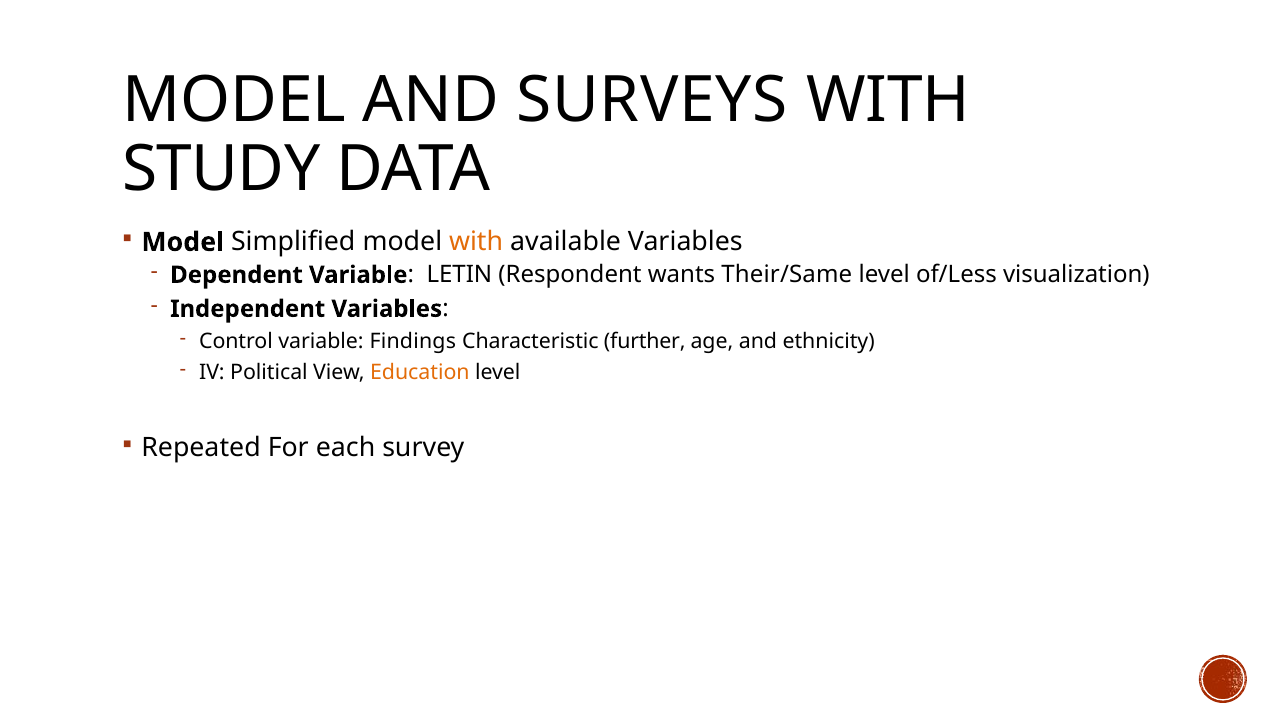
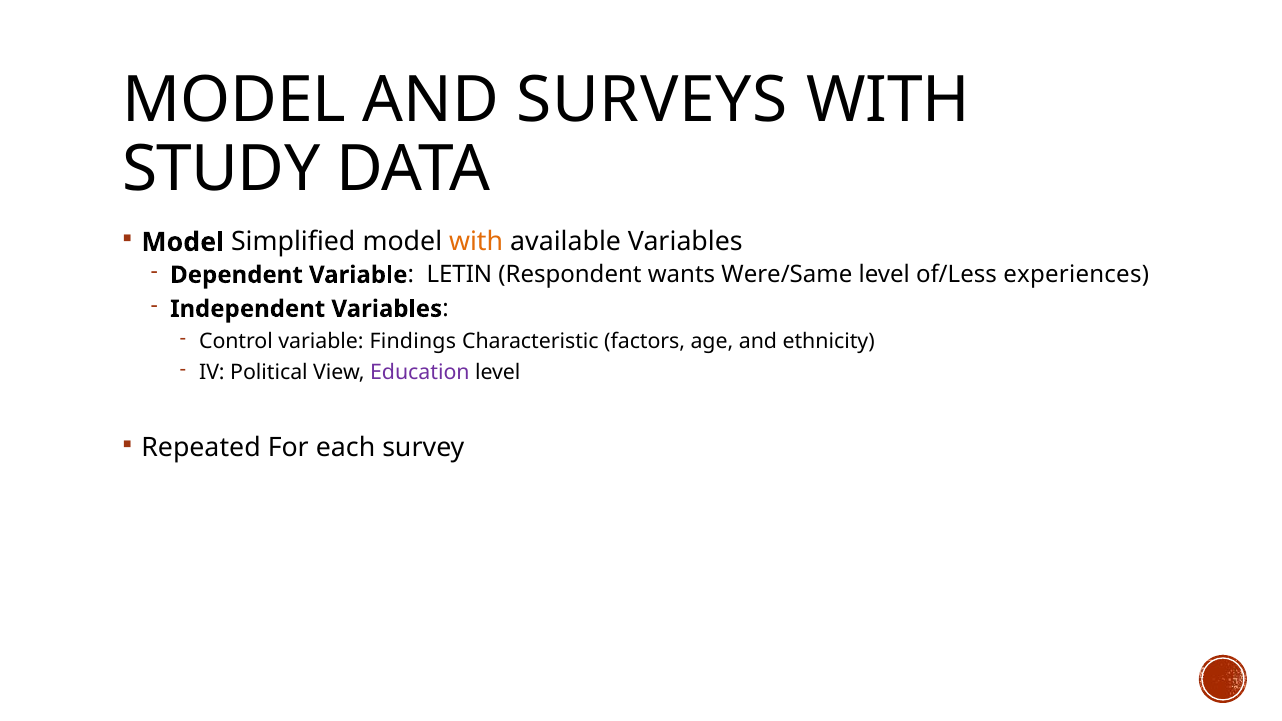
Their/Same: Their/Same -> Were/Same
visualization: visualization -> experiences
further: further -> factors
Education colour: orange -> purple
